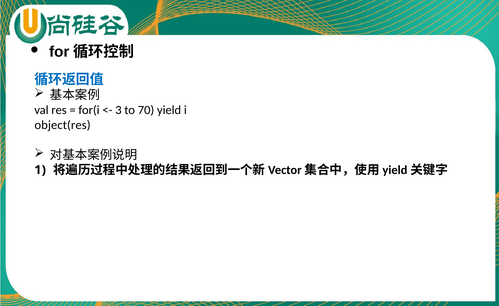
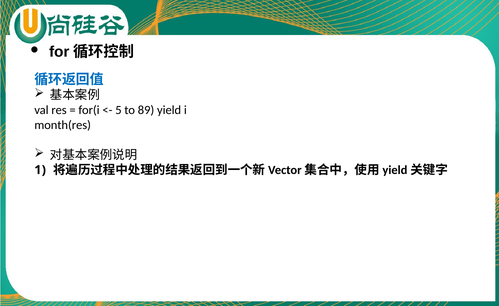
3: 3 -> 5
70: 70 -> 89
object(res: object(res -> month(res
